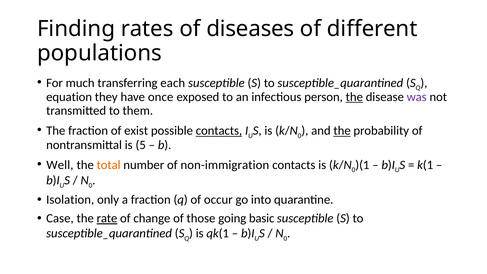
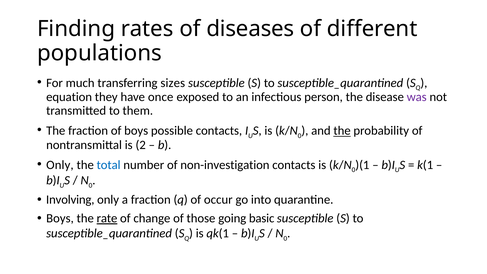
each: each -> sizes
the at (354, 97) underline: present -> none
of exist: exist -> boys
contacts at (219, 131) underline: present -> none
5: 5 -> 2
Well at (60, 165): Well -> Only
total colour: orange -> blue
non-immigration: non-immigration -> non-investigation
Isolation: Isolation -> Involving
Case at (60, 218): Case -> Boys
